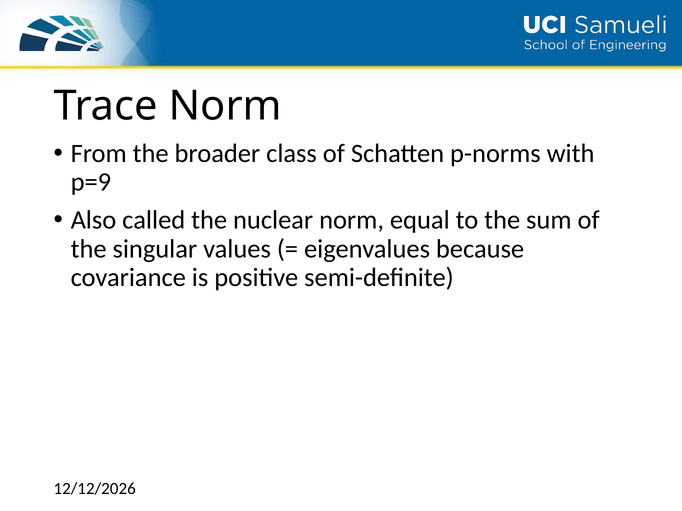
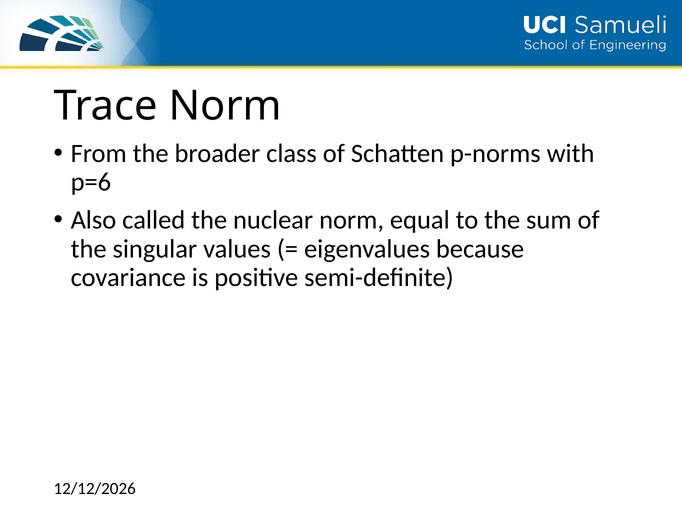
p=9: p=9 -> p=6
